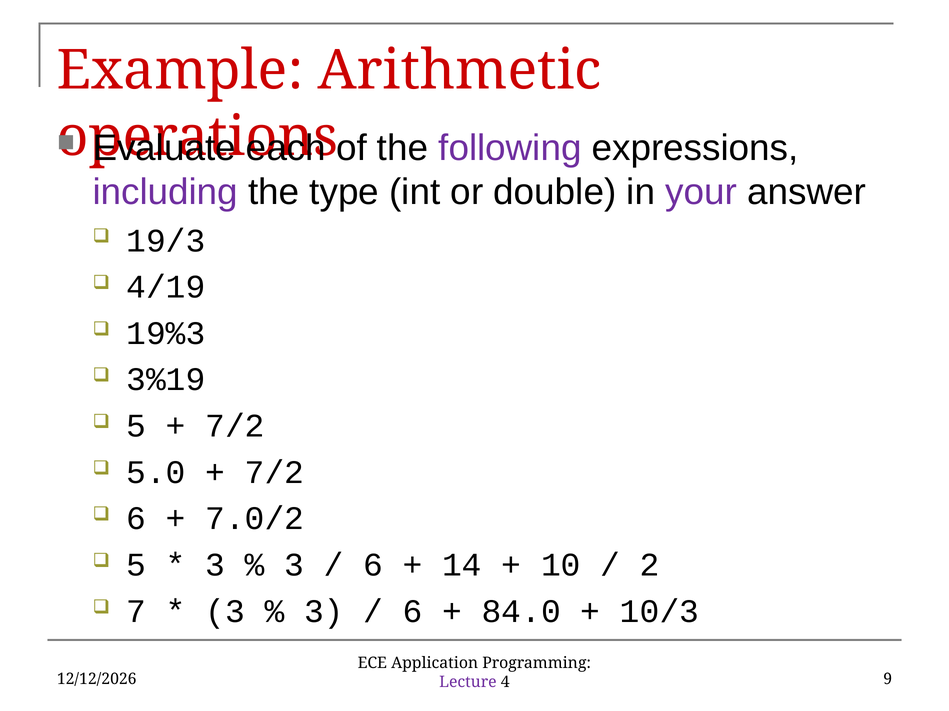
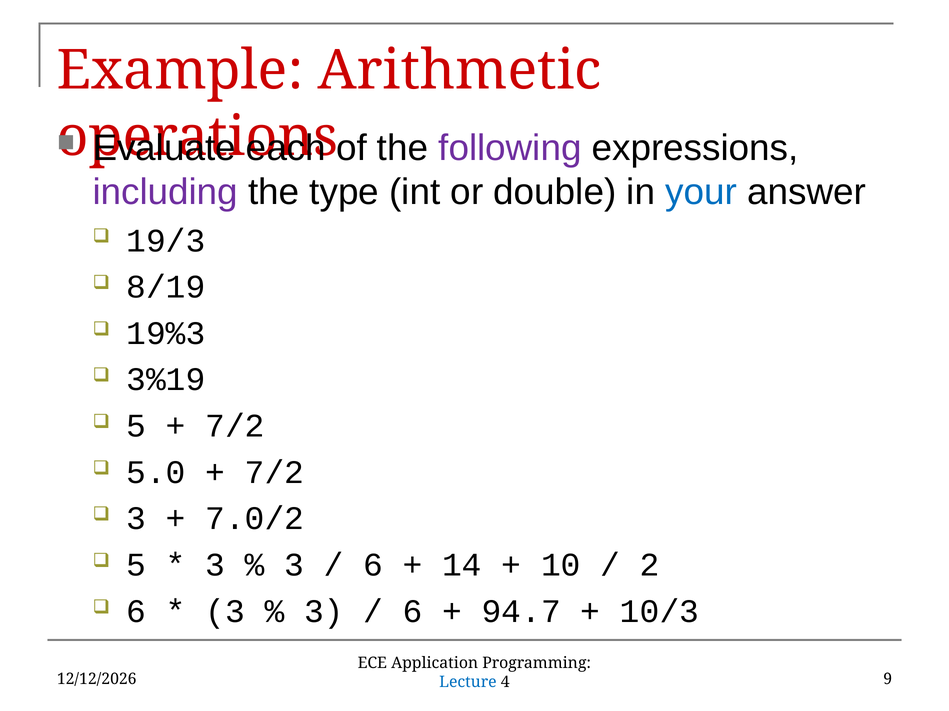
your colour: purple -> blue
4/19: 4/19 -> 8/19
6 at (136, 519): 6 -> 3
7 at (136, 612): 7 -> 6
84.0: 84.0 -> 94.7
Lecture colour: purple -> blue
